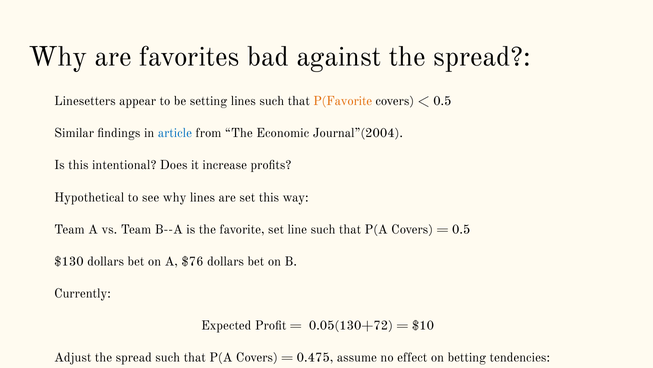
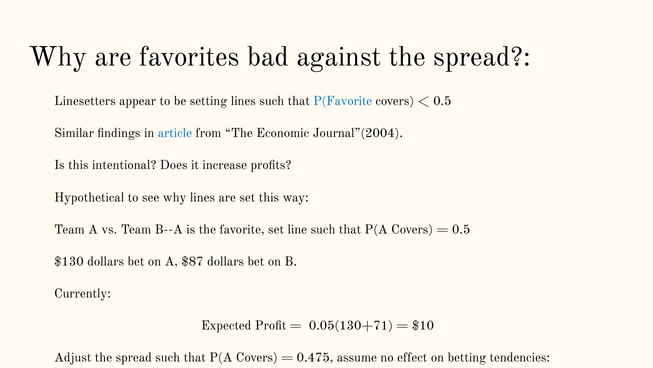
P(Favorite colour: orange -> blue
$76: $76 -> $87
0.05(130+72: 0.05(130+72 -> 0.05(130+71
